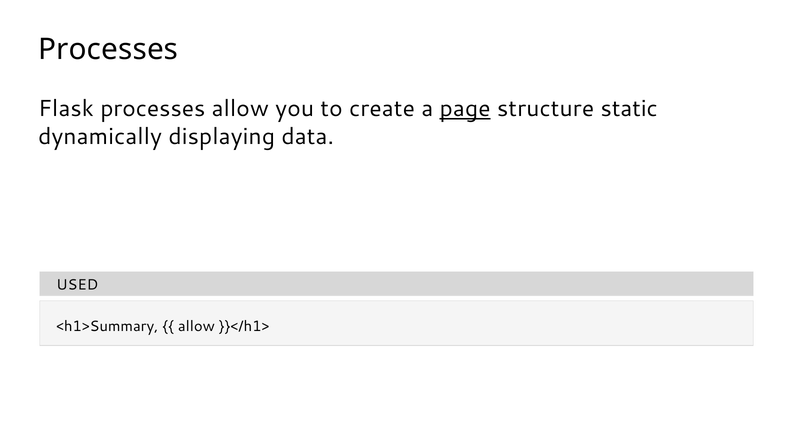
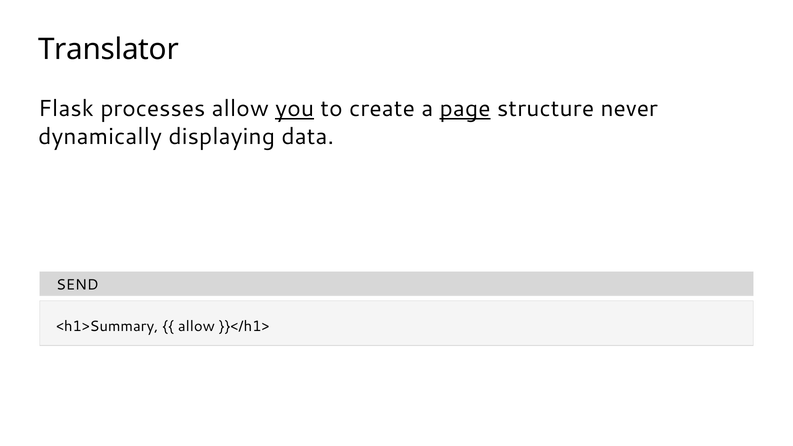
Processes at (108, 50): Processes -> Translator
you underline: none -> present
static: static -> never
USED: USED -> SEND
